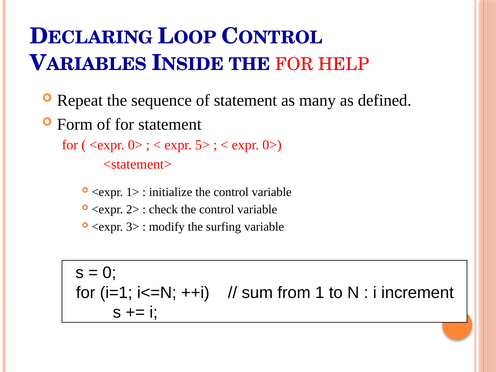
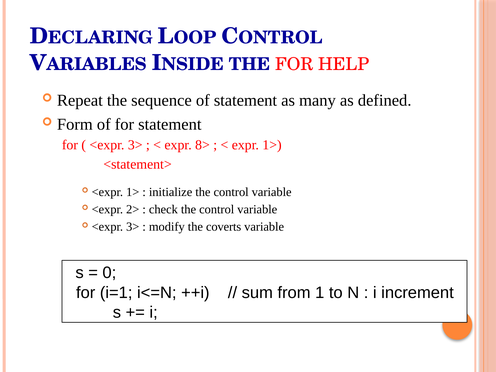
0> at (135, 145): 0> -> 3>
5>: 5> -> 8>
expr 0>: 0> -> 1>
surfing: surfing -> coverts
